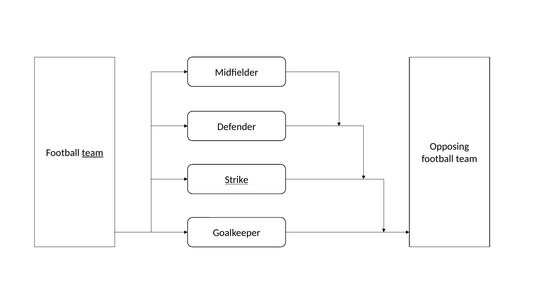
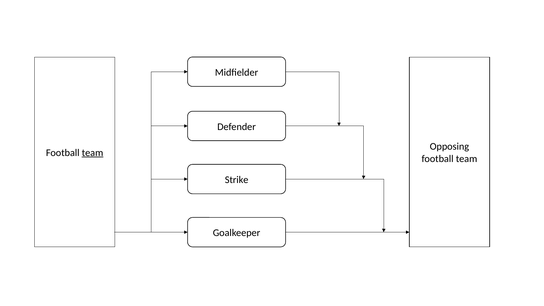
Strike underline: present -> none
